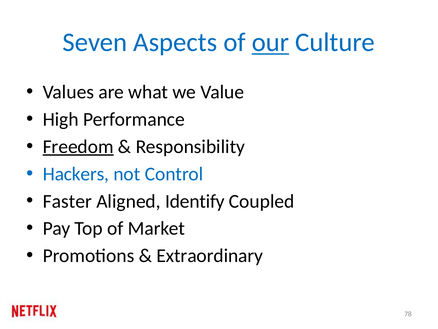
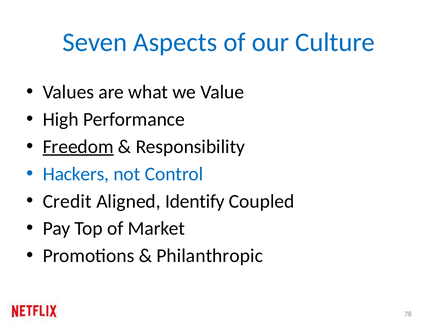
our underline: present -> none
Faster: Faster -> Credit
Extraordinary: Extraordinary -> Philanthropic
